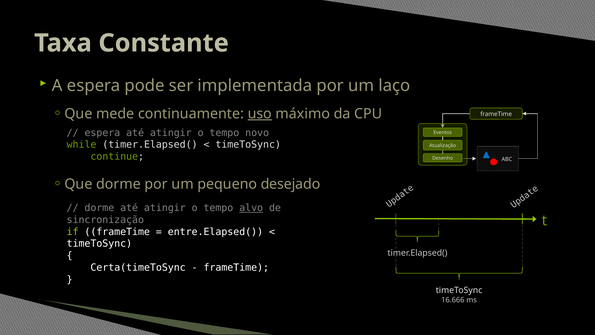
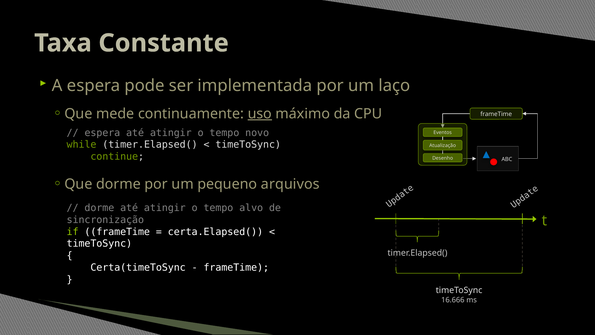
desejado: desejado -> arquivos
alvo underline: present -> none
entre.Elapsed(: entre.Elapsed( -> certa.Elapsed(
